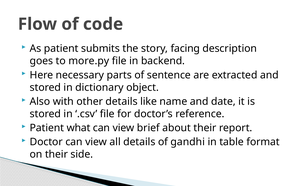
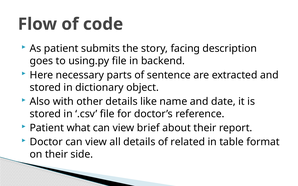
more.py: more.py -> using.py
gandhi: gandhi -> related
